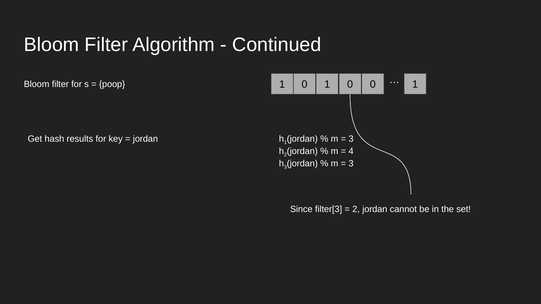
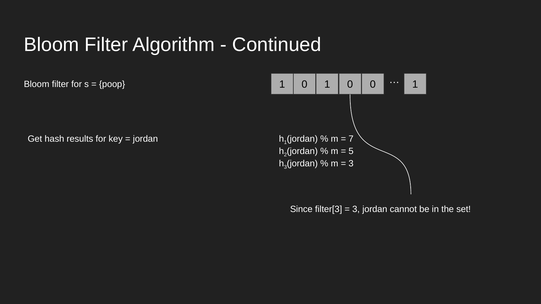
3 at (351, 139): 3 -> 7
4: 4 -> 5
2 at (356, 209): 2 -> 3
